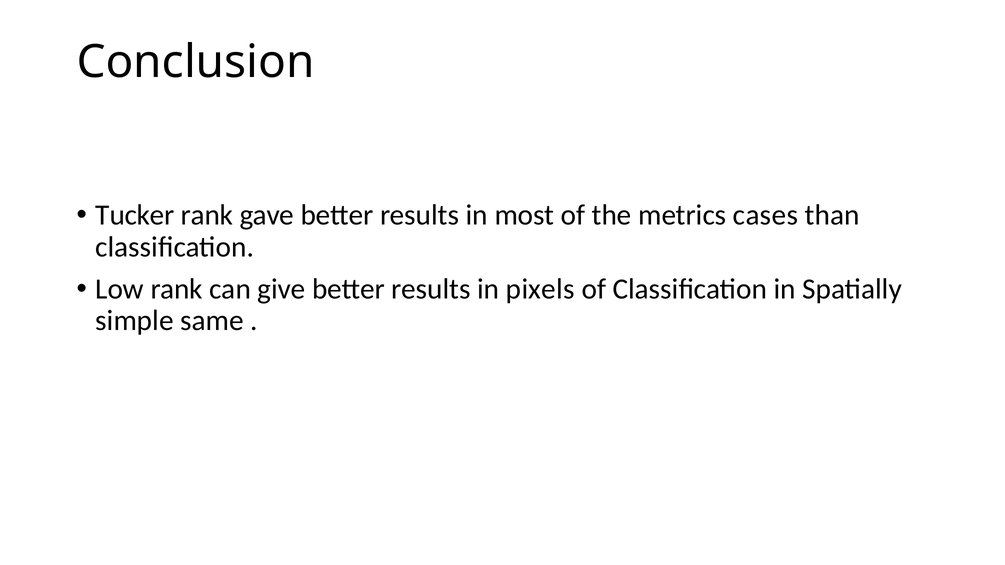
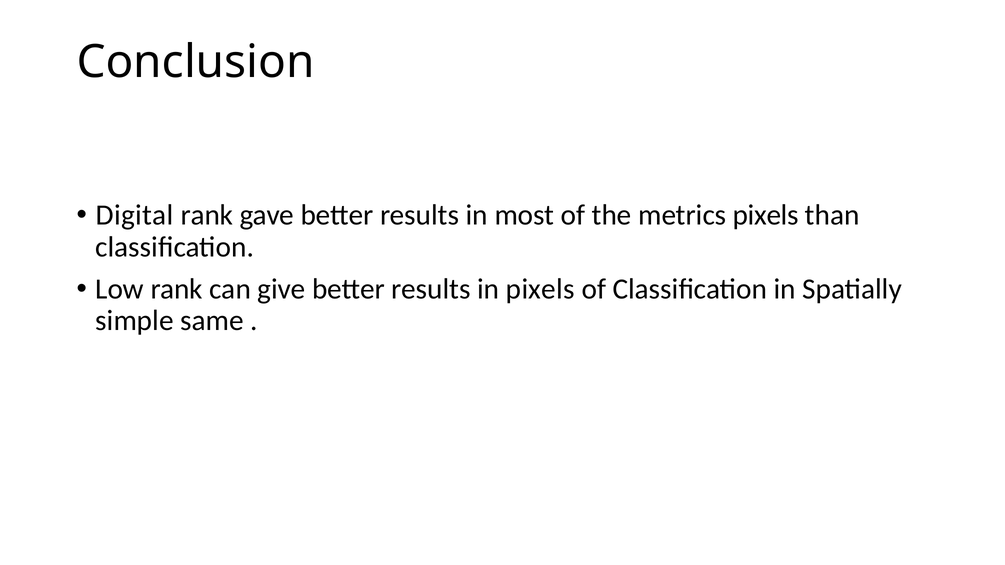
Tucker: Tucker -> Digital
metrics cases: cases -> pixels
